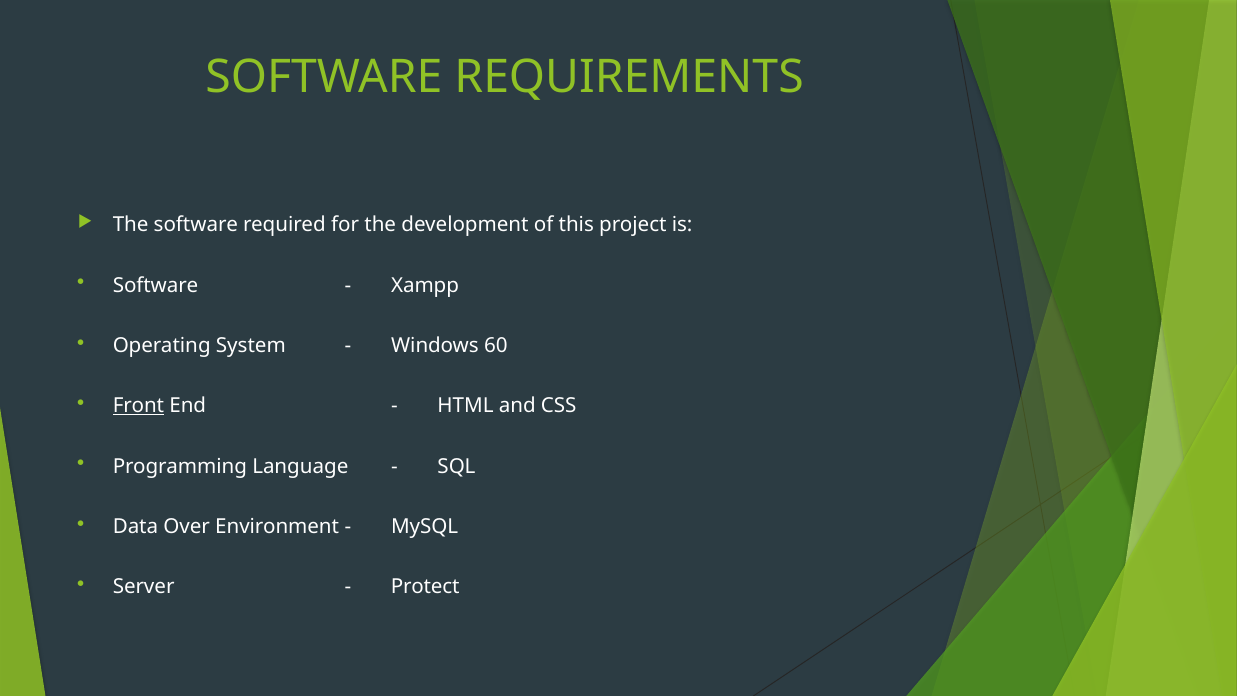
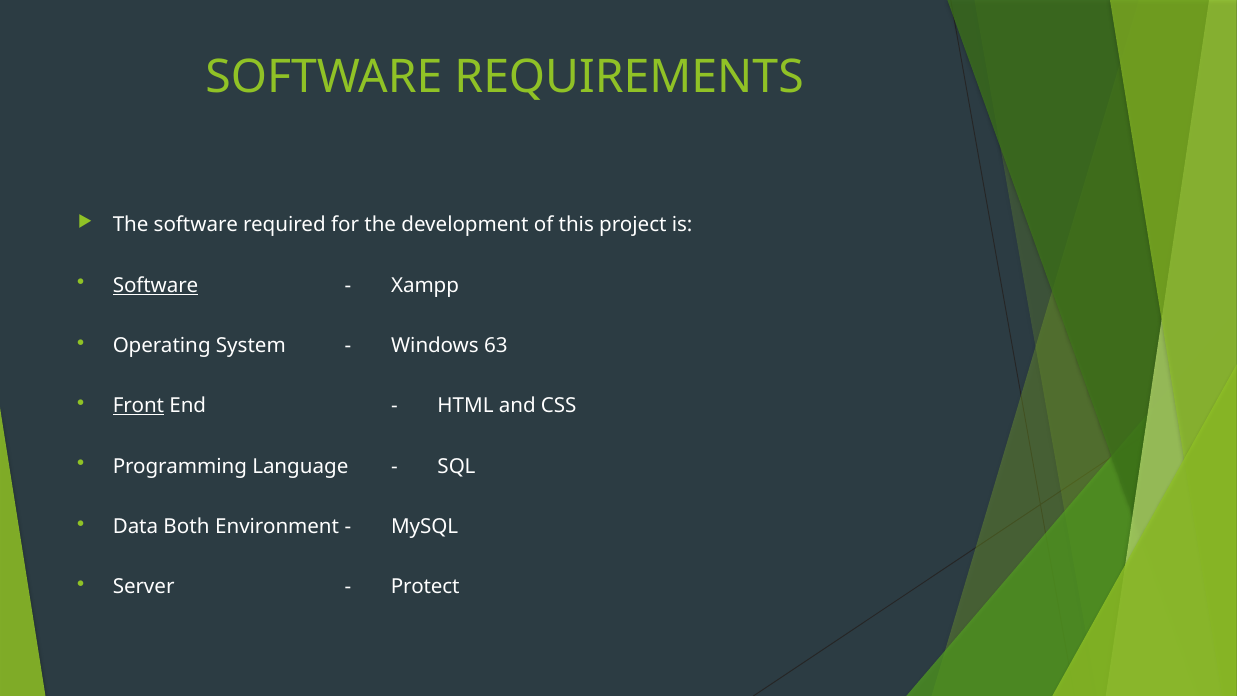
Software at (156, 285) underline: none -> present
60: 60 -> 63
Over: Over -> Both
